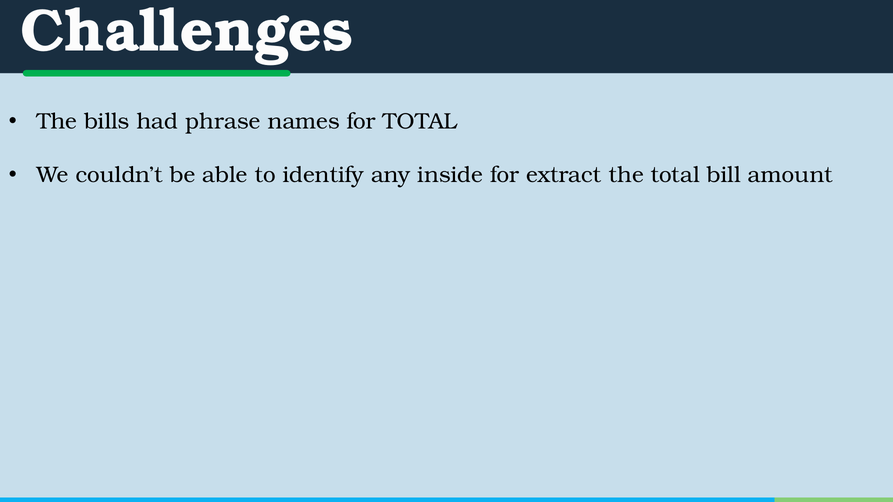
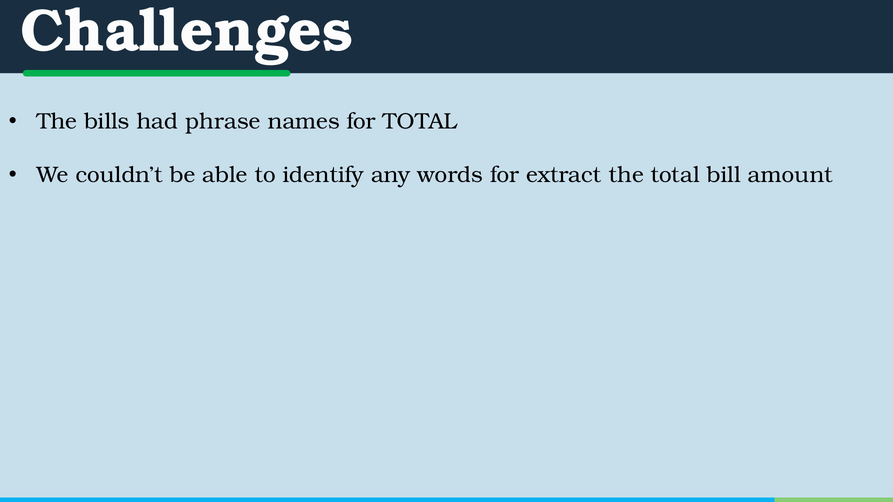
inside: inside -> words
